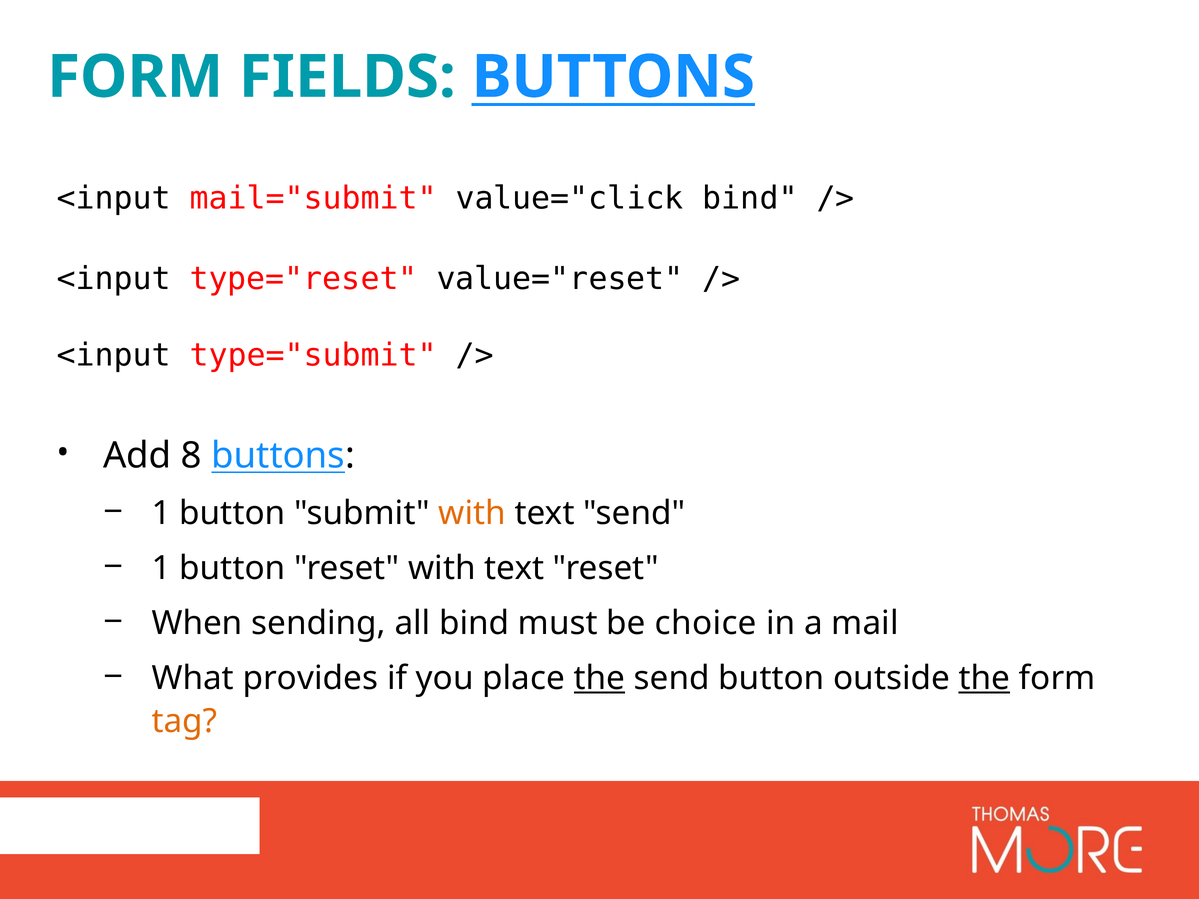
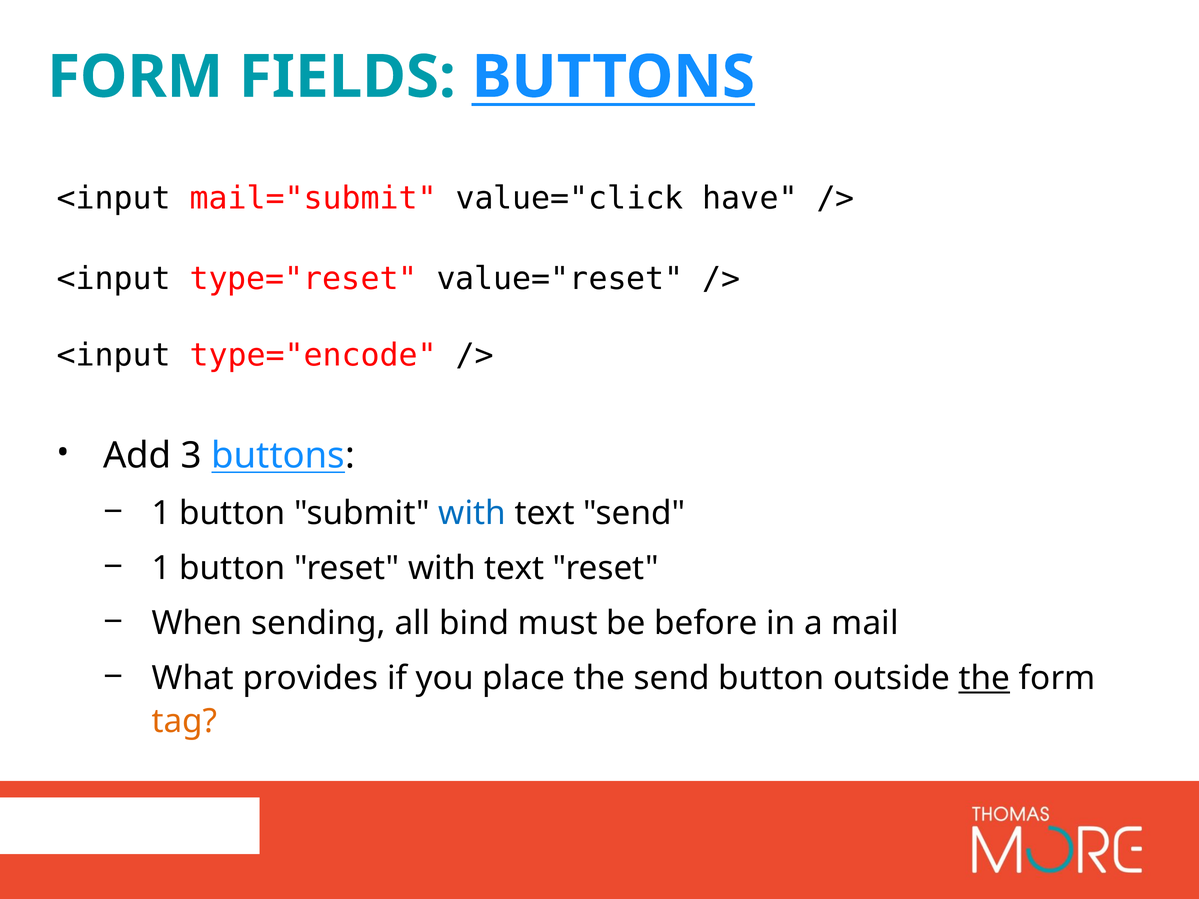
value="click bind: bind -> have
type="submit: type="submit -> type="encode
8: 8 -> 3
with at (472, 513) colour: orange -> blue
choice: choice -> before
the at (599, 678) underline: present -> none
